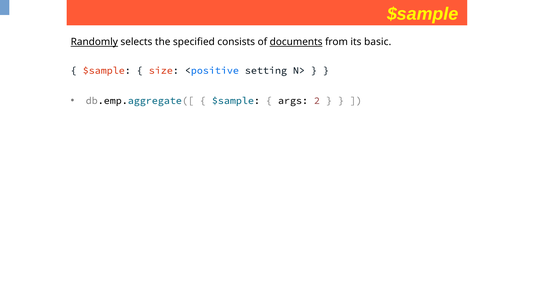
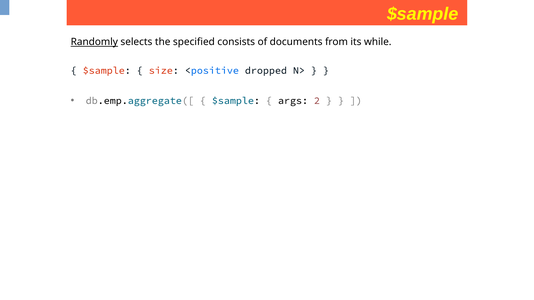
documents underline: present -> none
basic: basic -> while
setting: setting -> dropped
